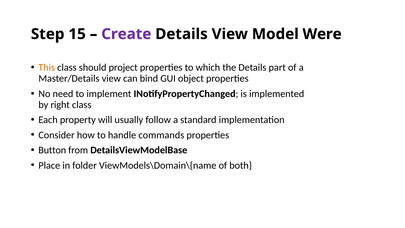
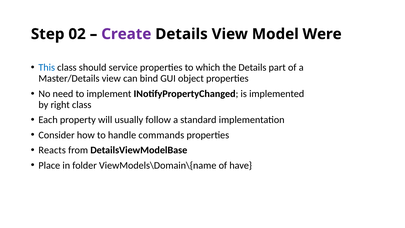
15: 15 -> 02
This colour: orange -> blue
project: project -> service
Button: Button -> Reacts
both: both -> have
